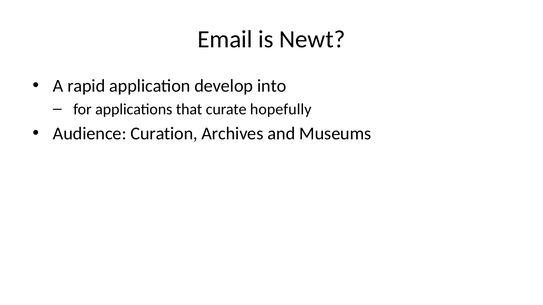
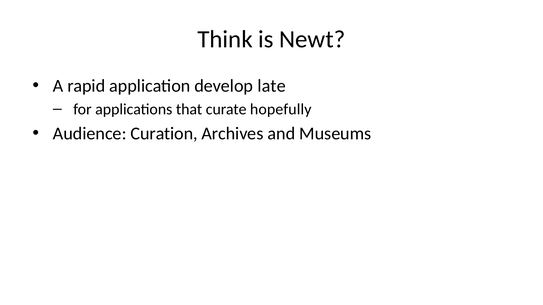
Email: Email -> Think
into: into -> late
